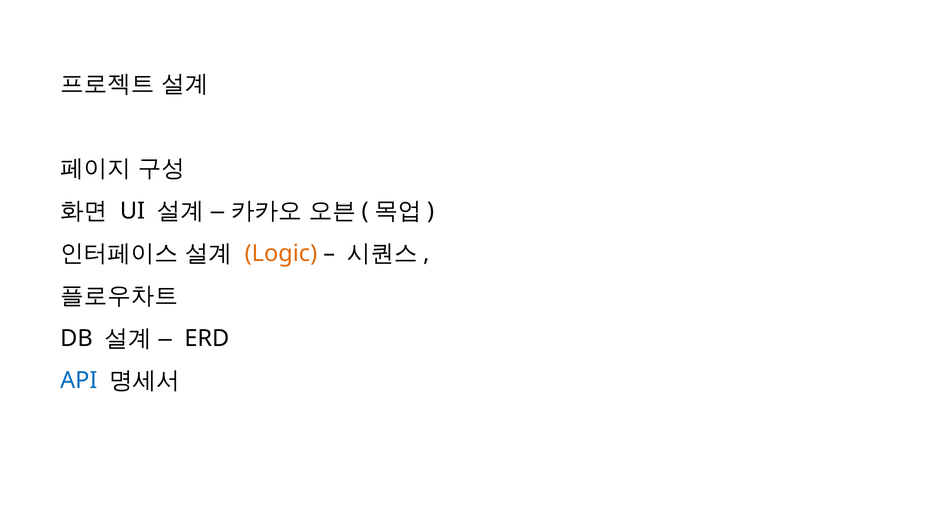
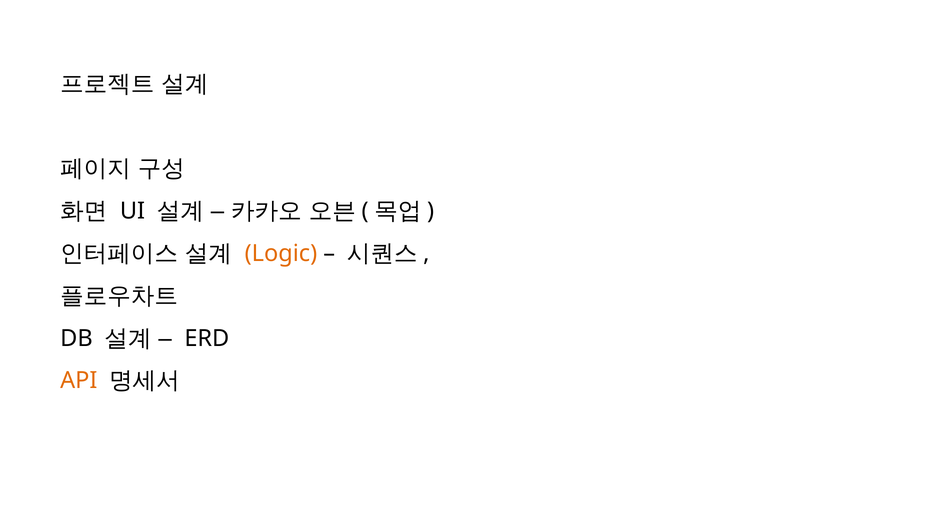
API colour: blue -> orange
